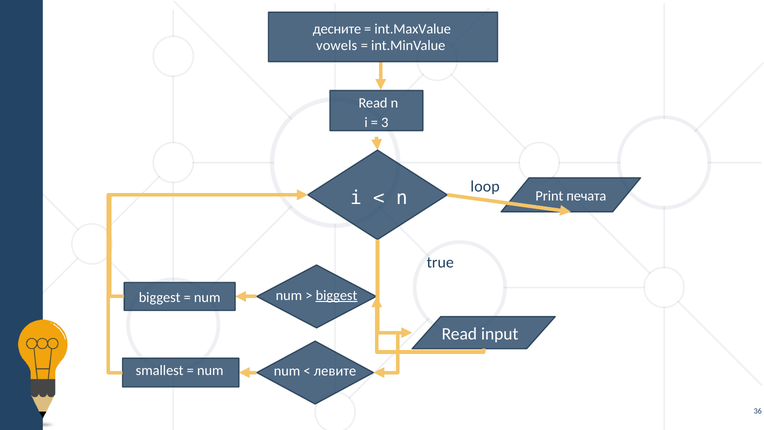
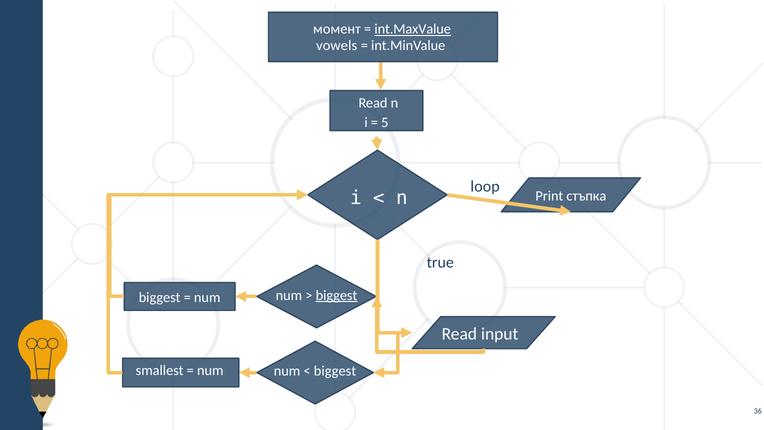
десните: десните -> момент
int.MaxValue underline: none -> present
3: 3 -> 5
печата: печата -> стъпка
левите at (335, 371): левите -> biggest
